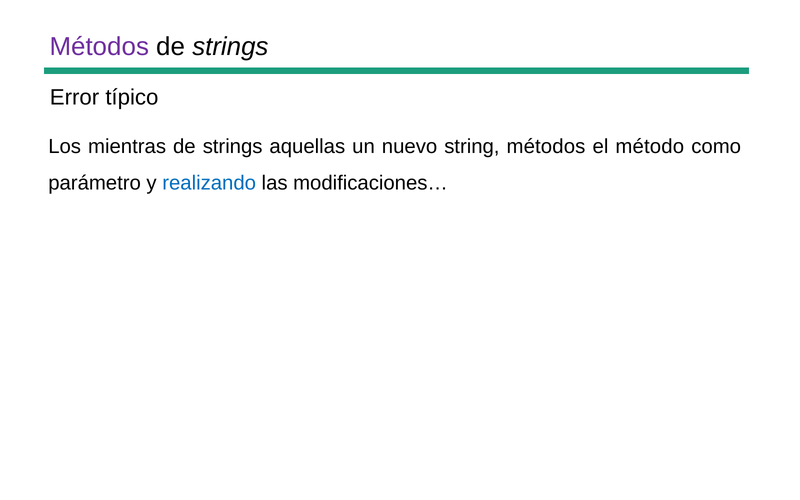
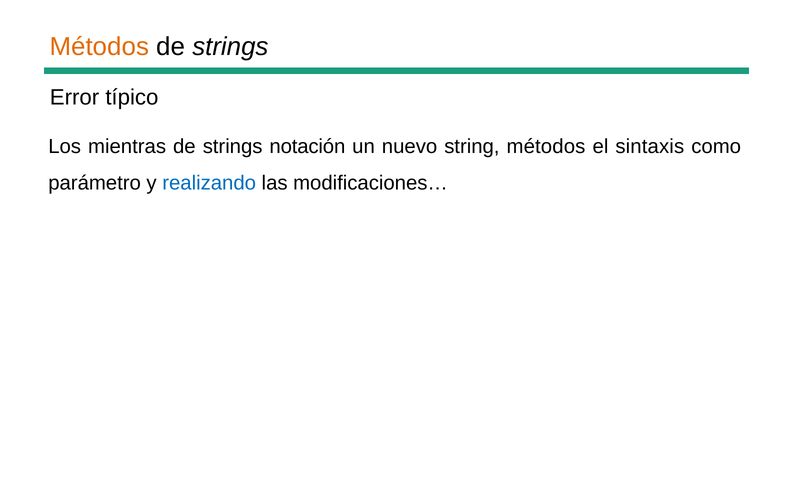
Métodos at (100, 47) colour: purple -> orange
aquellas: aquellas -> notación
método: método -> sintaxis
